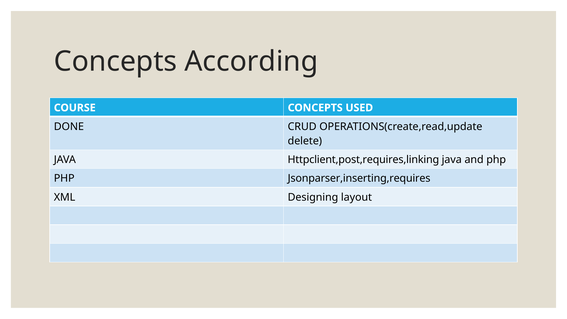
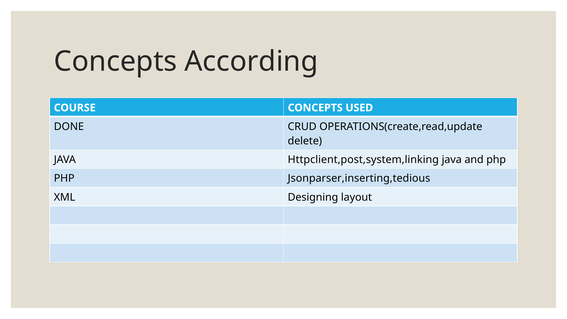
Httpclient,post,requires,linking: Httpclient,post,requires,linking -> Httpclient,post,system,linking
Jsonparser,inserting,requires: Jsonparser,inserting,requires -> Jsonparser,inserting,tedious
